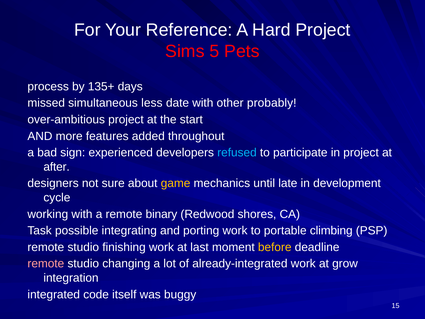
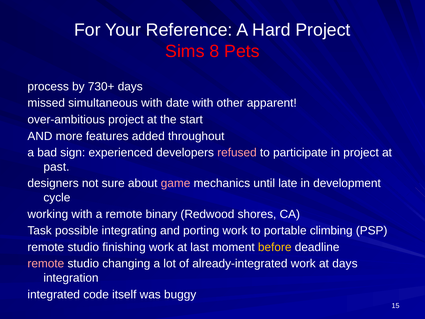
5: 5 -> 8
135+: 135+ -> 730+
simultaneous less: less -> with
probably: probably -> apparent
refused colour: light blue -> pink
after: after -> past
game colour: yellow -> pink
at grow: grow -> days
